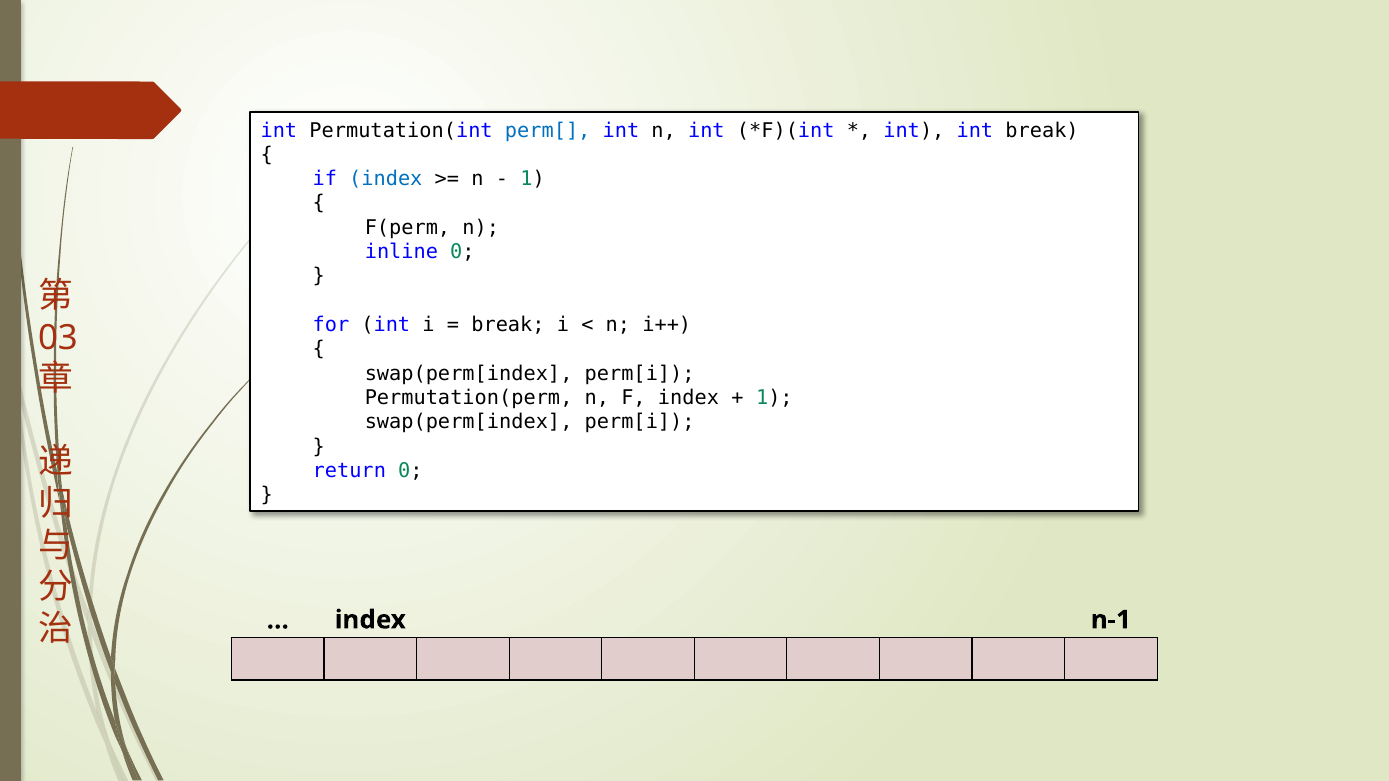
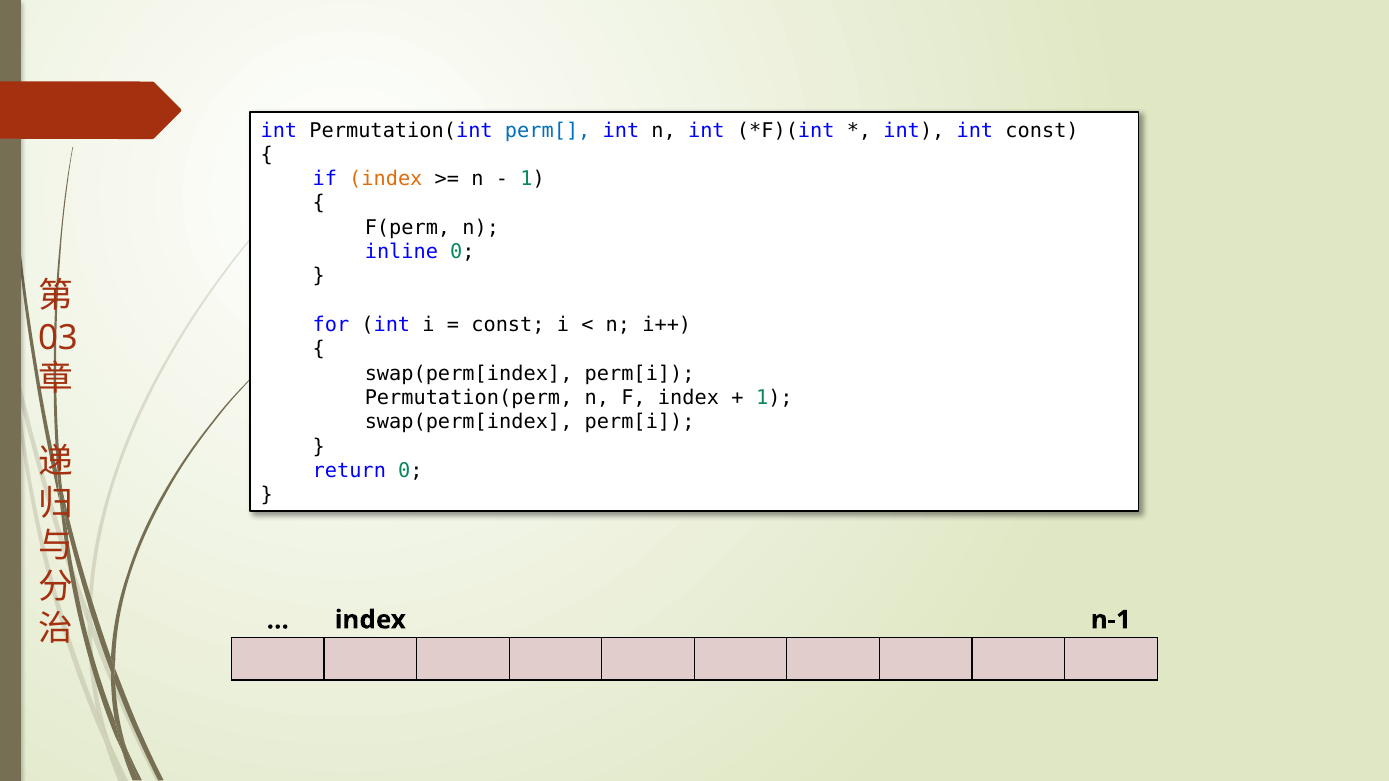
int break: break -> const
index at (386, 179) colour: blue -> orange
break at (508, 325): break -> const
